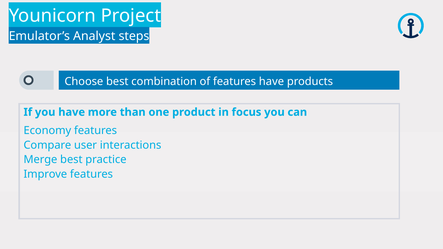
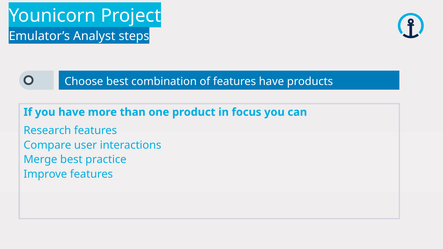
Economy: Economy -> Research
